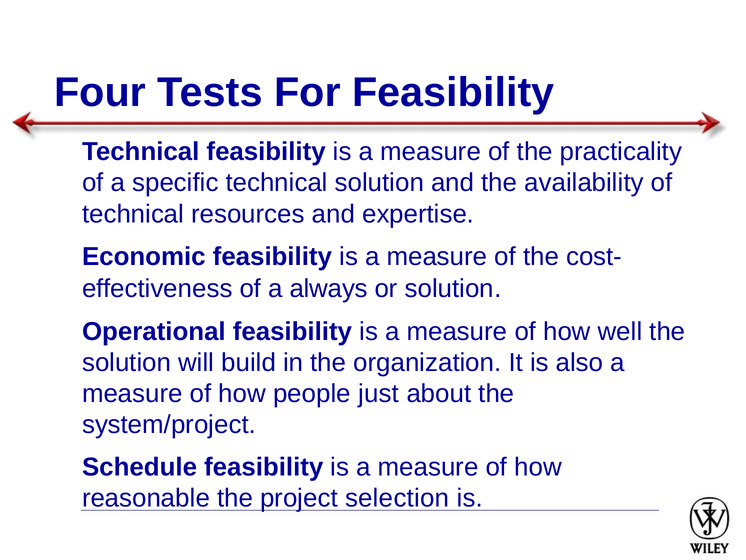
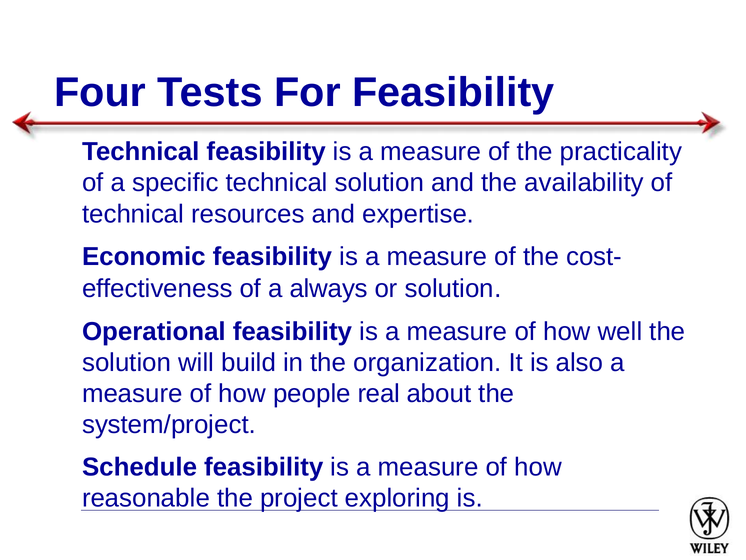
just: just -> real
selection: selection -> exploring
